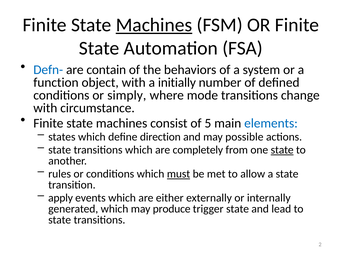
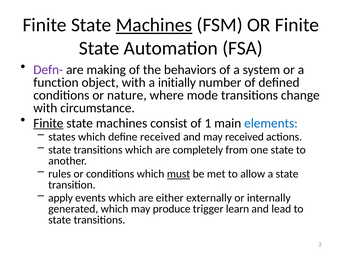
Defn- colour: blue -> purple
contain: contain -> making
simply: simply -> nature
Finite at (48, 123) underline: none -> present
5: 5 -> 1
define direction: direction -> received
may possible: possible -> received
state at (282, 150) underline: present -> none
trigger state: state -> learn
